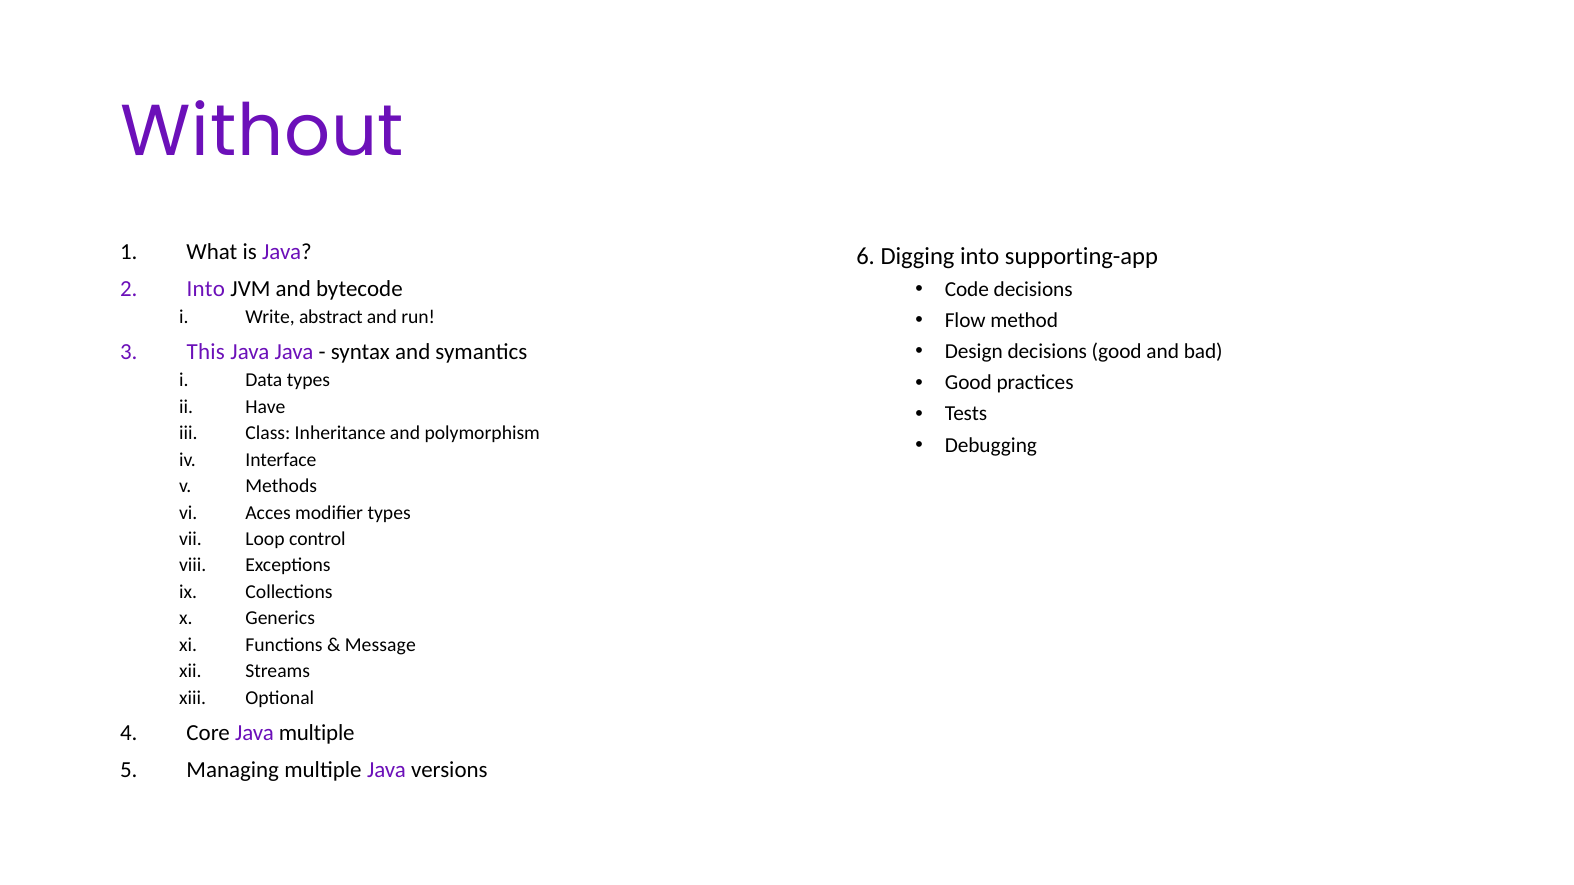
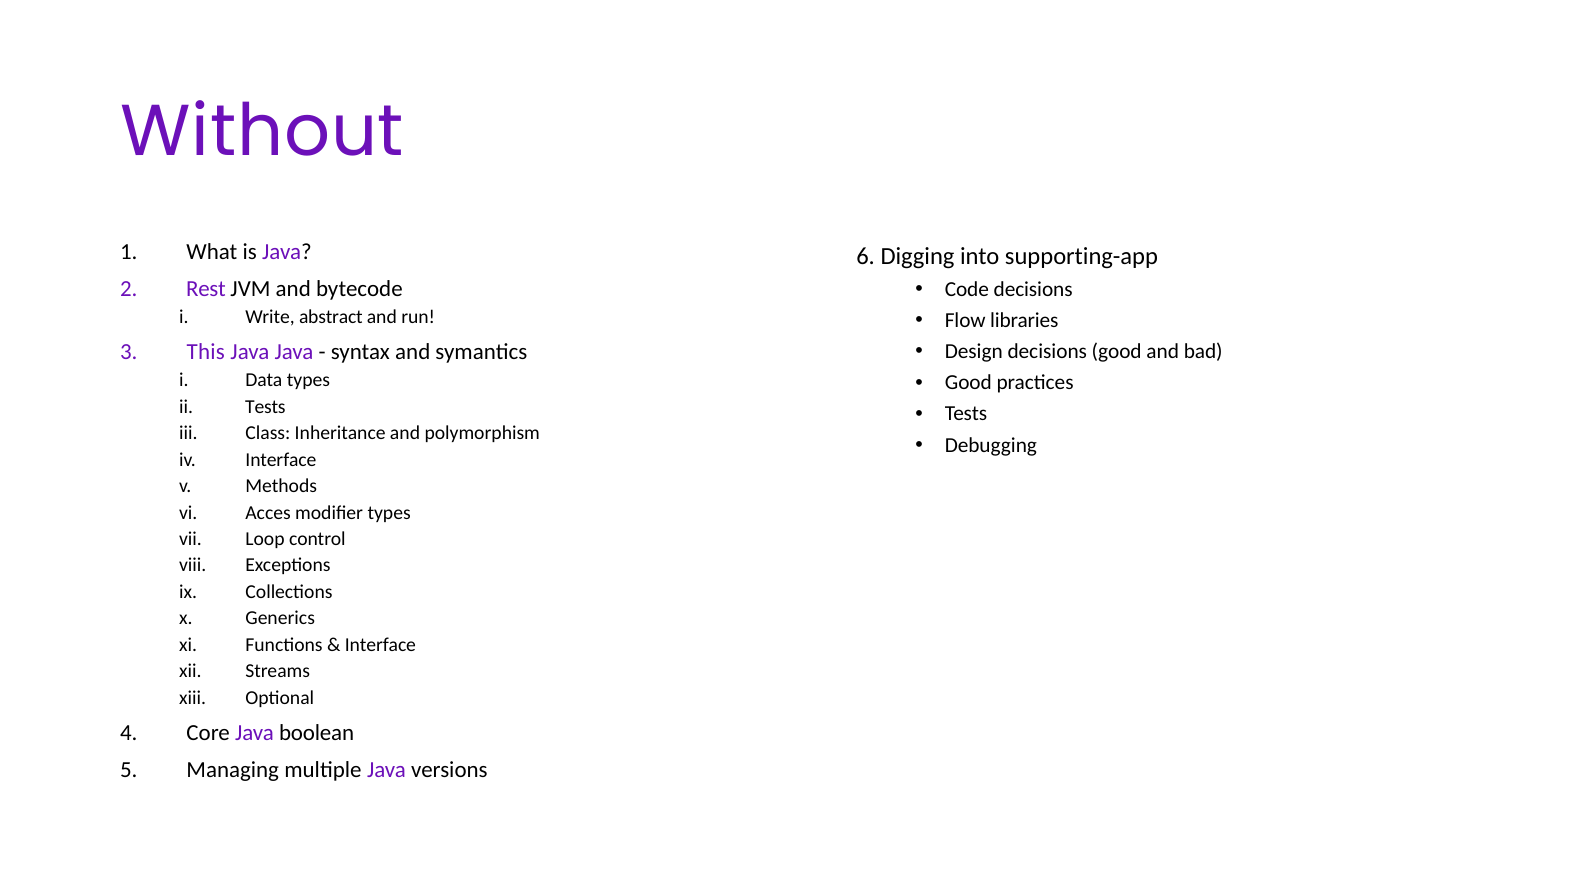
Into at (206, 289): Into -> Rest
method: method -> libraries
Have at (265, 407): Have -> Tests
Message at (380, 645): Message -> Interface
Java multiple: multiple -> boolean
